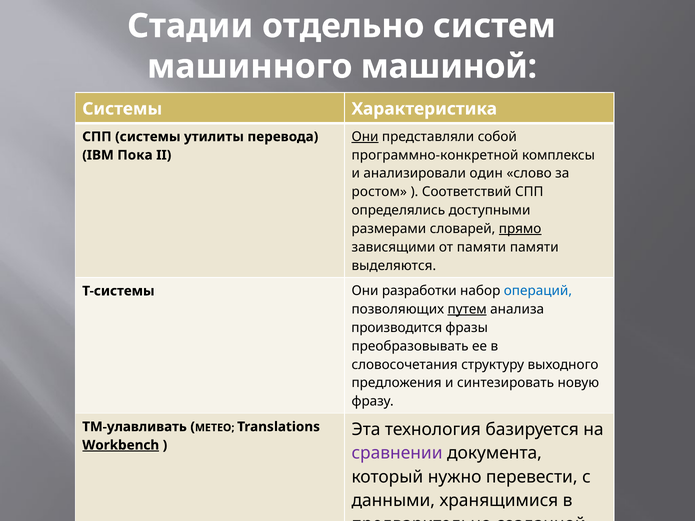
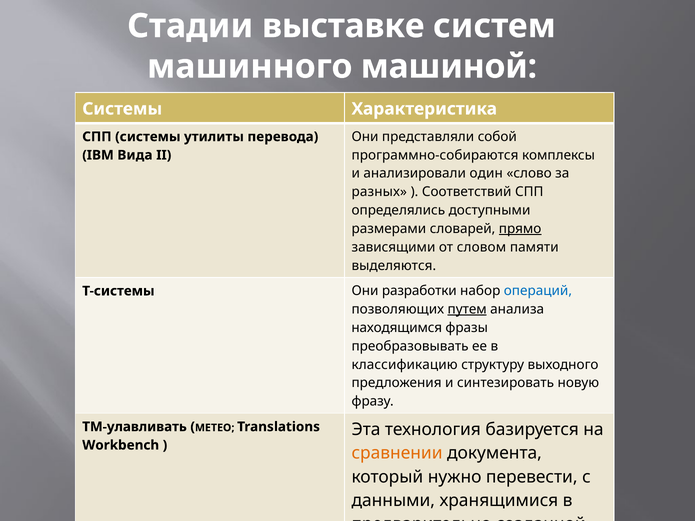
отдельно: отдельно -> выставке
Они at (365, 137) underline: present -> none
программно-конкретной: программно-конкретной -> программно-собираются
Пока: Пока -> Вида
ростом: ростом -> разных
от памяти: памяти -> словом
производится: производится -> находящимся
словосочетания: словосочетания -> классификацию
Workbench underline: present -> none
сравнении colour: purple -> orange
